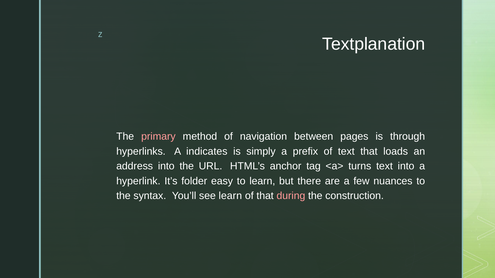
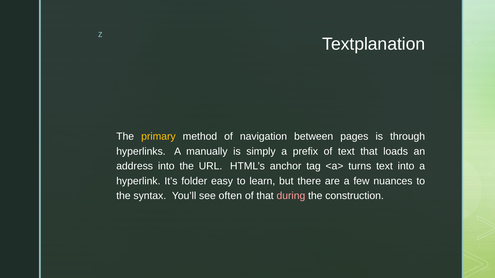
primary colour: pink -> yellow
indicates: indicates -> manually
see learn: learn -> often
